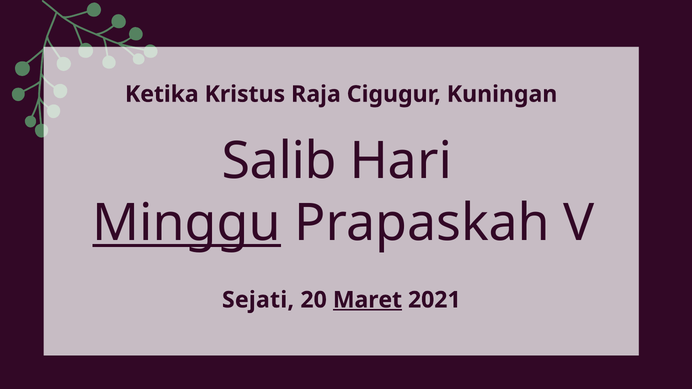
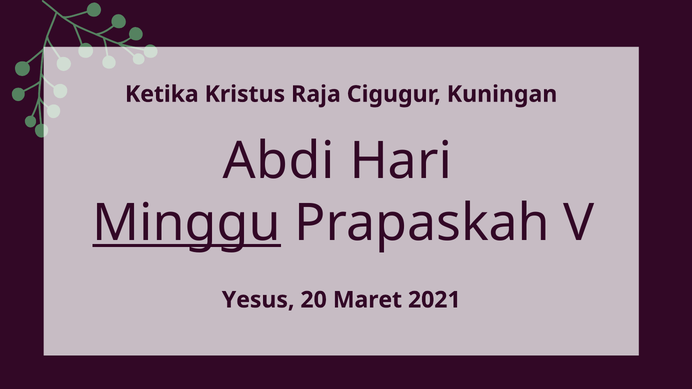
Salib: Salib -> Abdi
Sejati: Sejati -> Yesus
Maret underline: present -> none
